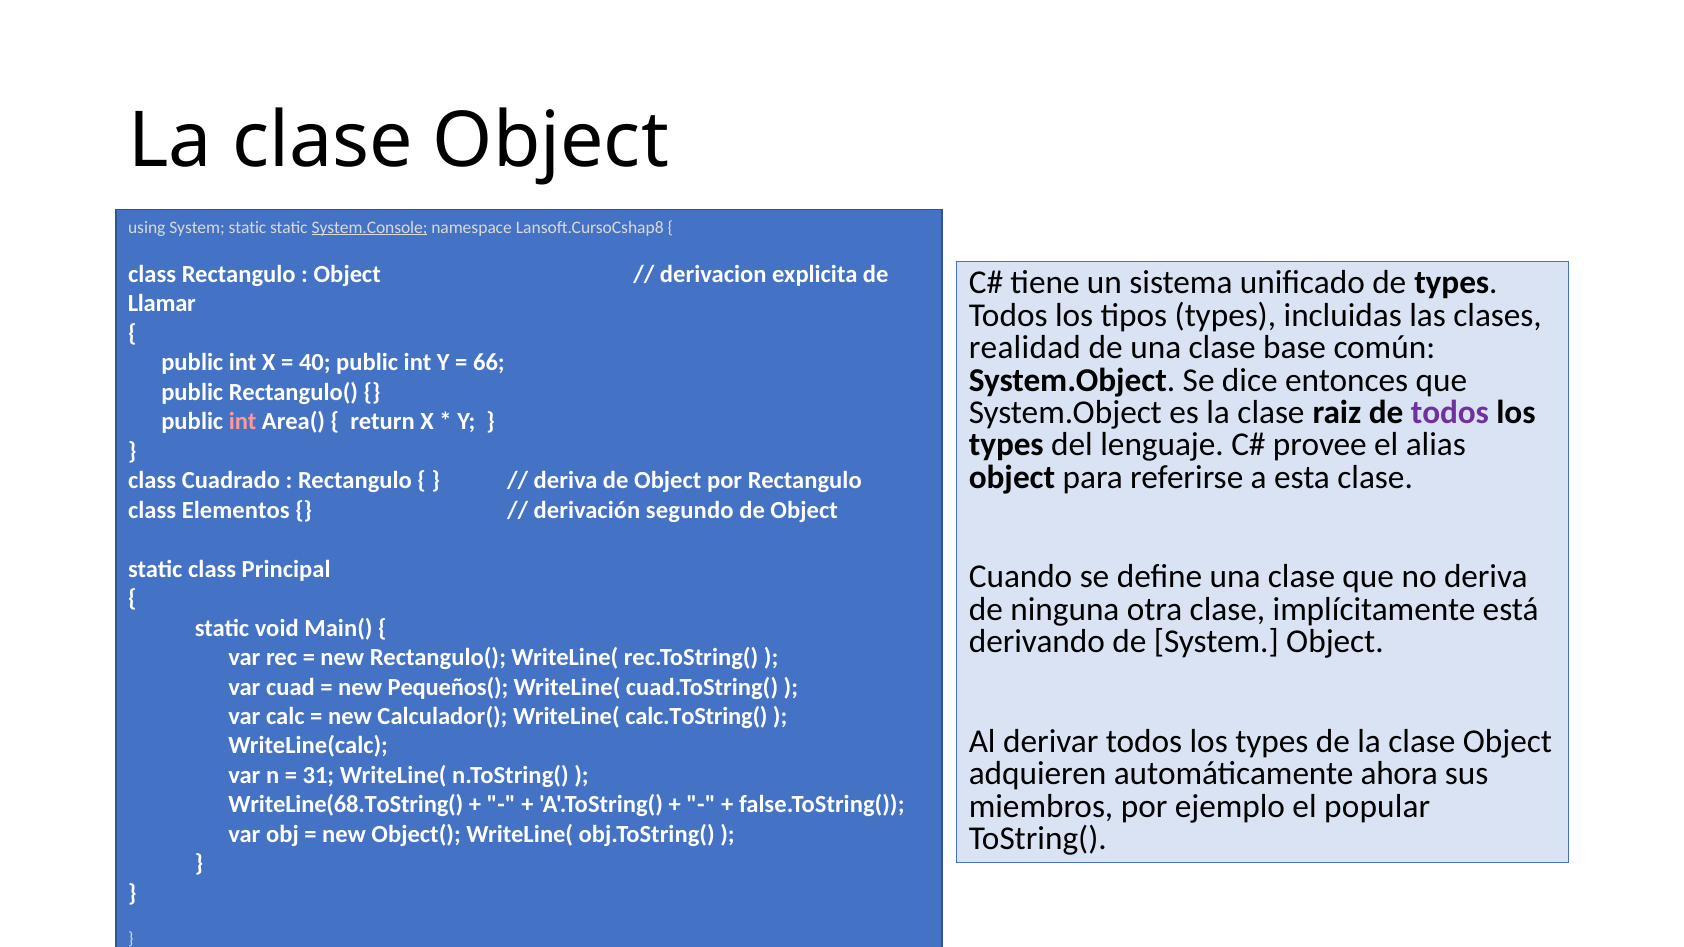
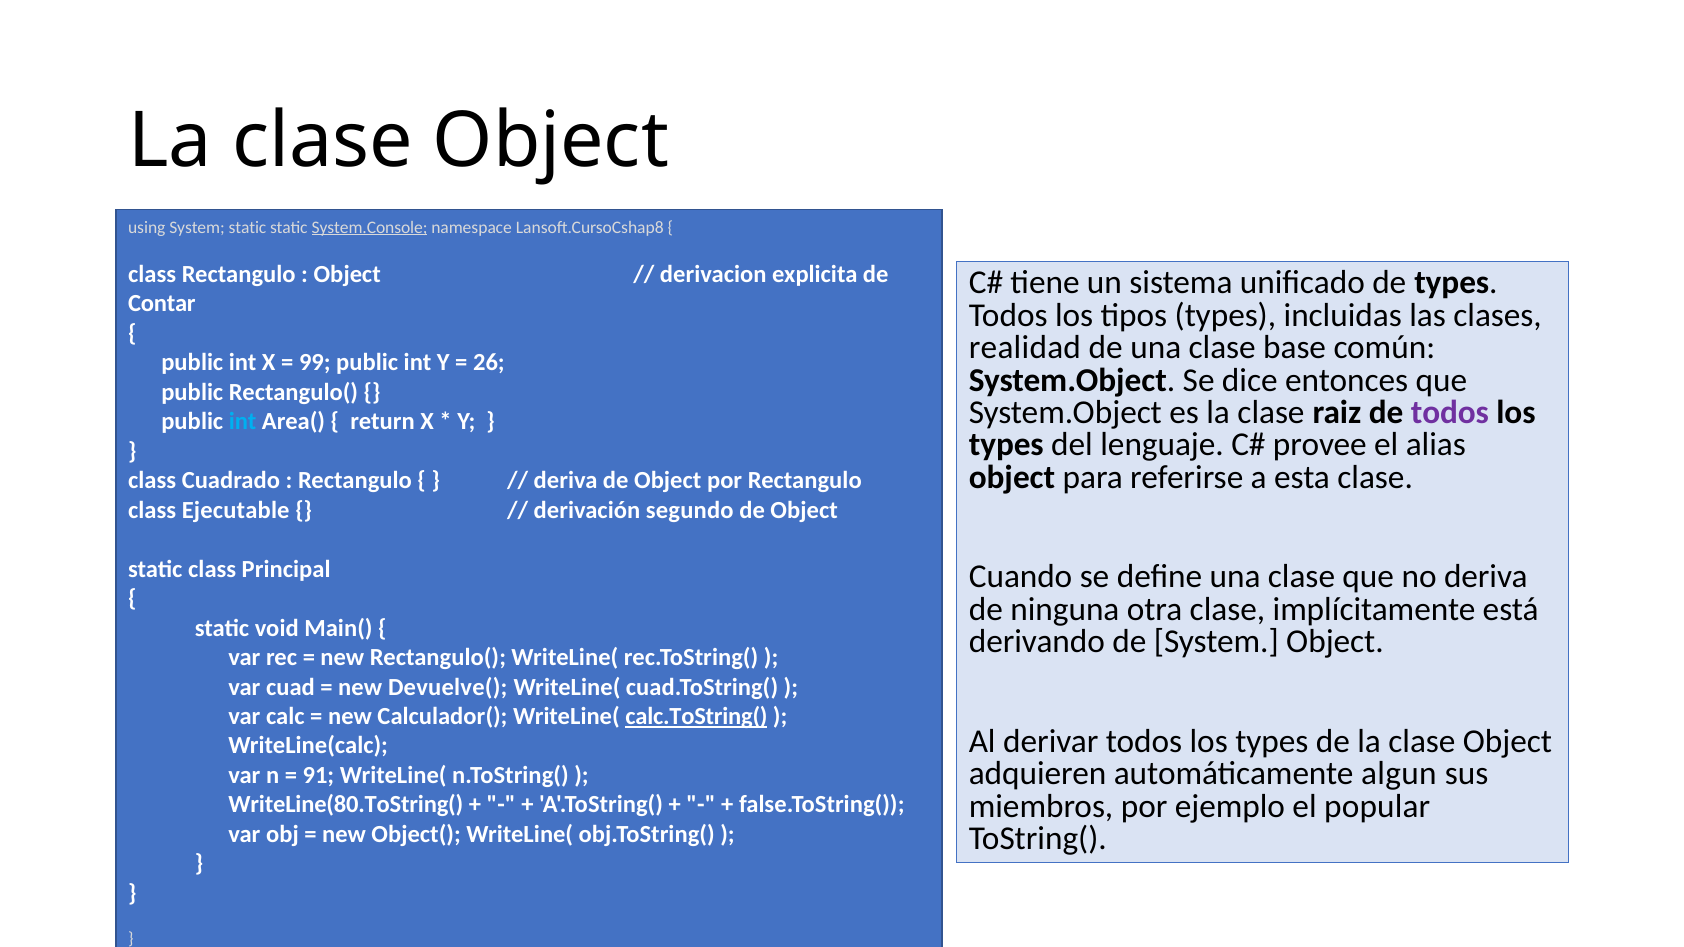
Llamar: Llamar -> Contar
40: 40 -> 99
66: 66 -> 26
int at (243, 422) colour: pink -> light blue
Elementos: Elementos -> Ejecutable
Pequeños(: Pequeños( -> Devuelve(
calc.ToString( underline: none -> present
ahora: ahora -> algun
31: 31 -> 91
WriteLine(68.ToString(: WriteLine(68.ToString( -> WriteLine(80.ToString(
